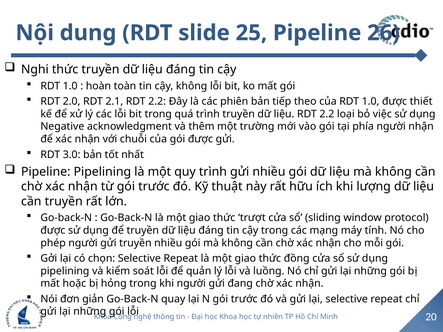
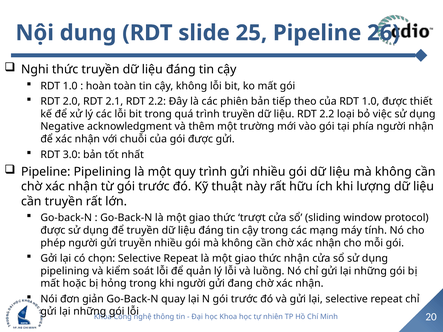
thức đồng: đồng -> nhận
